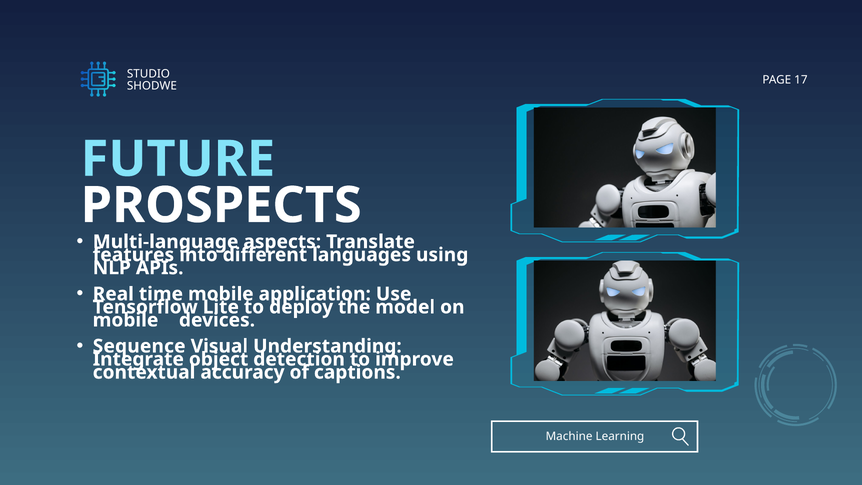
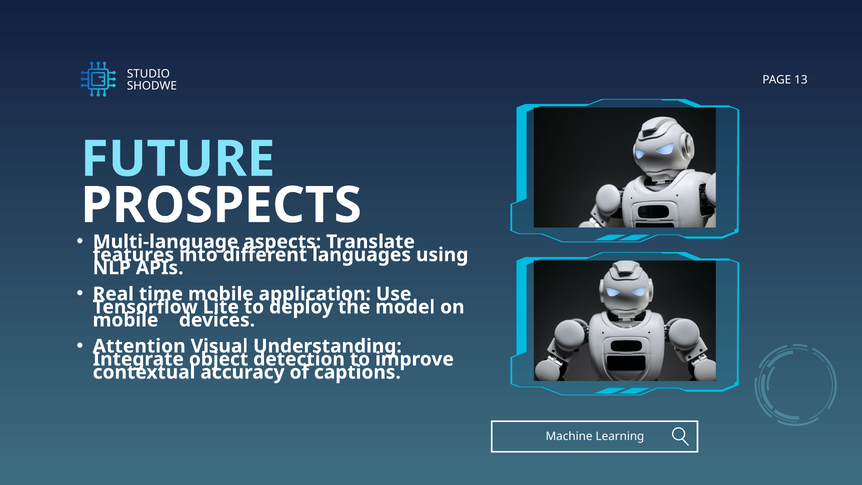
17: 17 -> 13
Sequence: Sequence -> Attention
